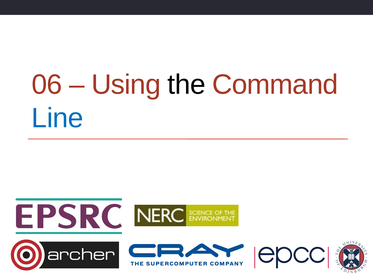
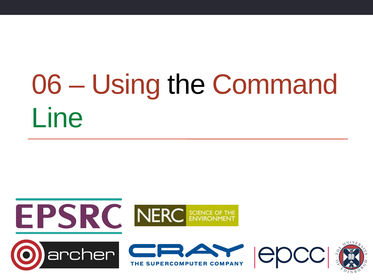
Line colour: blue -> green
